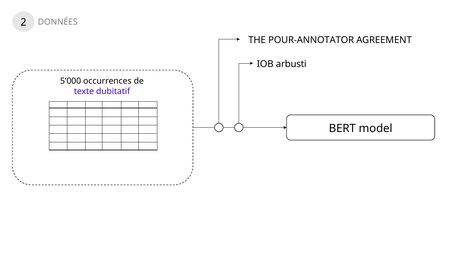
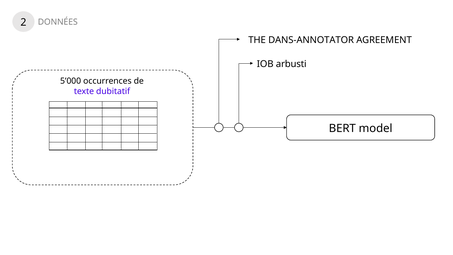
POUR-ANNOTATOR: POUR-ANNOTATOR -> DANS-ANNOTATOR
